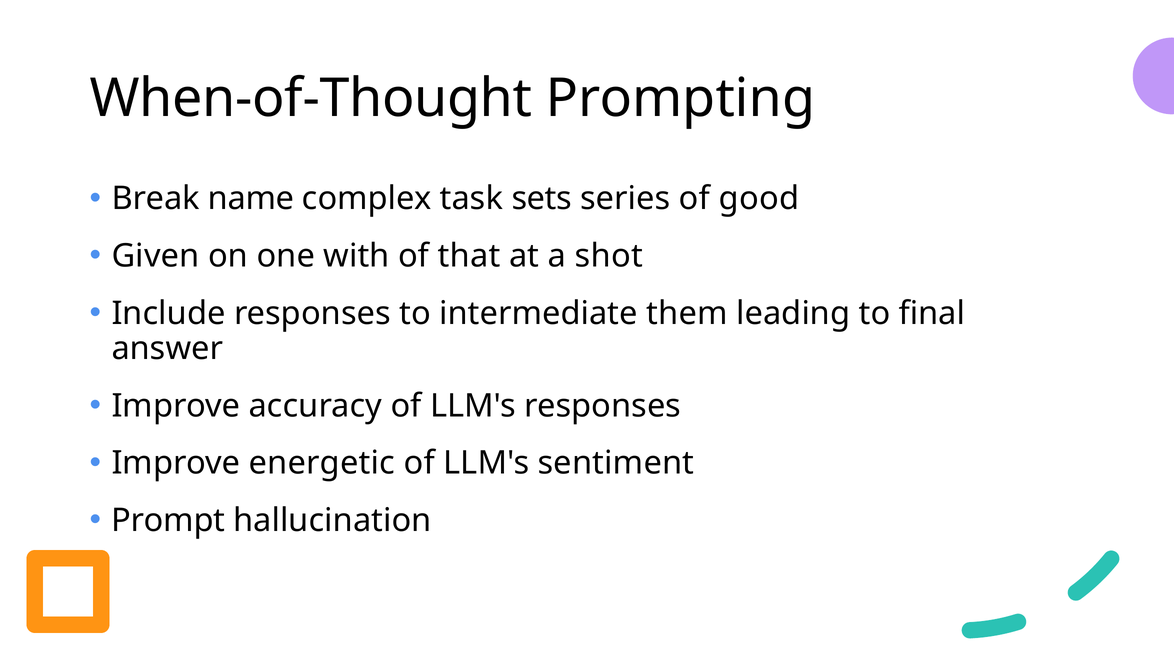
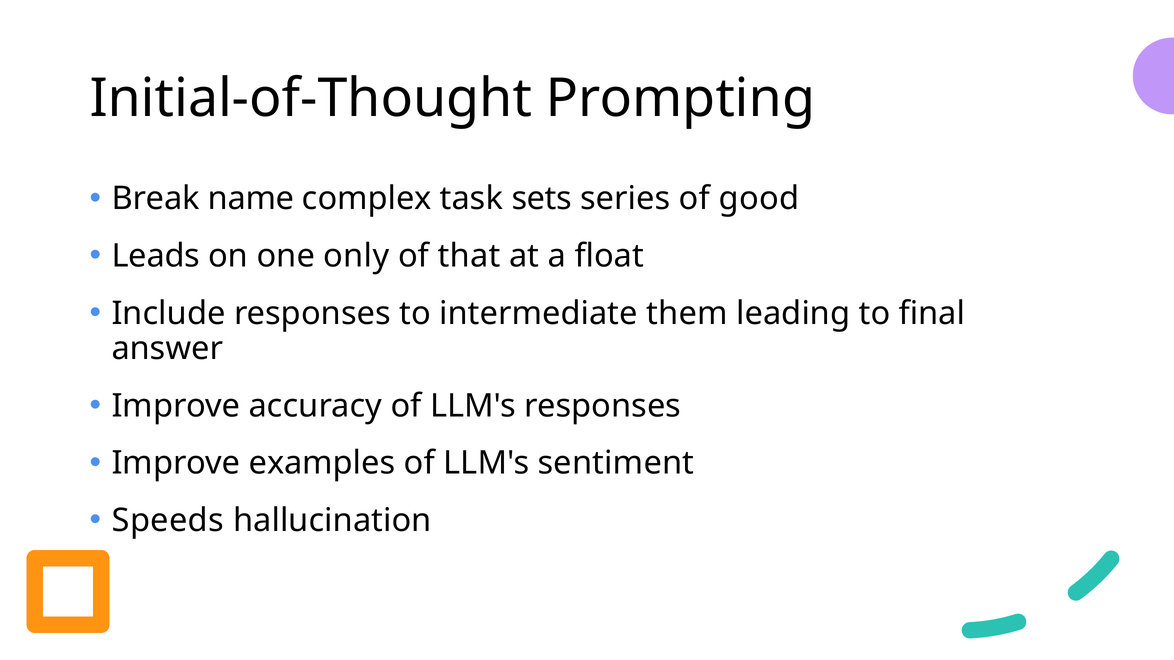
When-of-Thought: When-of-Thought -> Initial-of-Thought
Given: Given -> Leads
with: with -> only
shot: shot -> float
energetic: energetic -> examples
Prompt: Prompt -> Speeds
